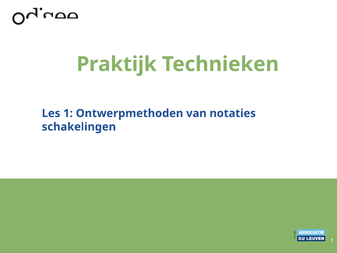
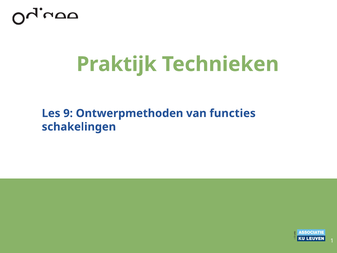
Les 1: 1 -> 9
notaties: notaties -> functies
